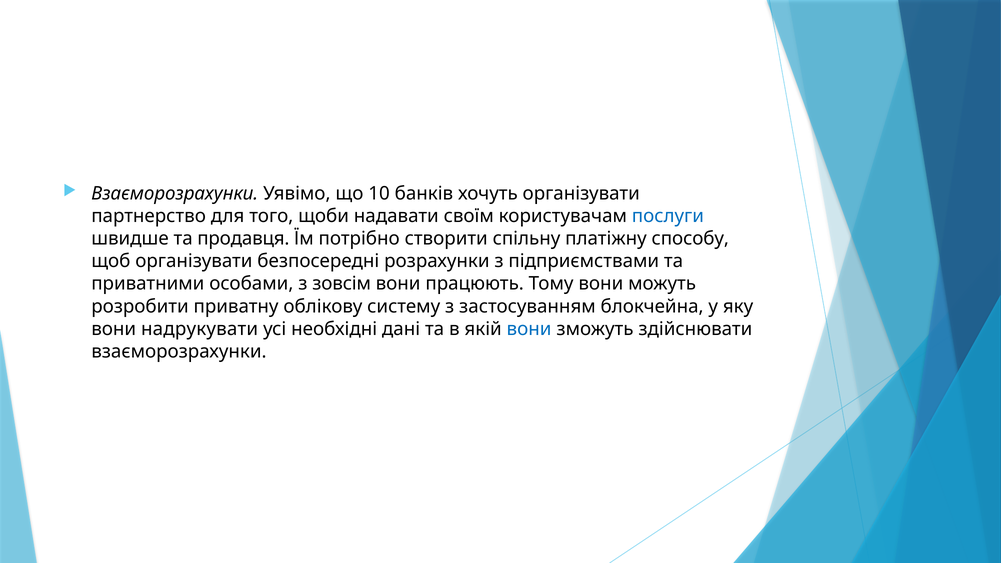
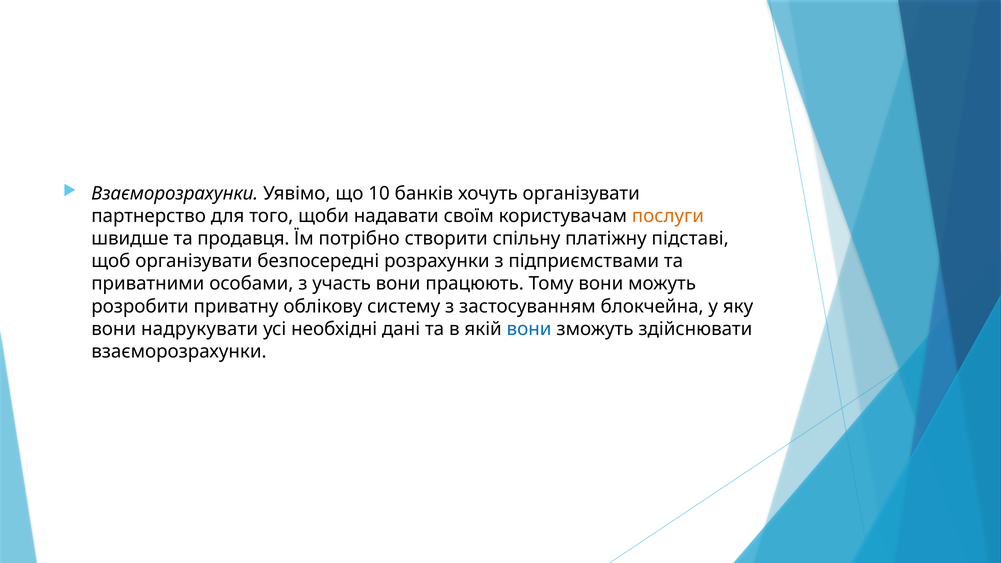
послуги colour: blue -> orange
способу: способу -> підставі
зовсім: зовсім -> участь
